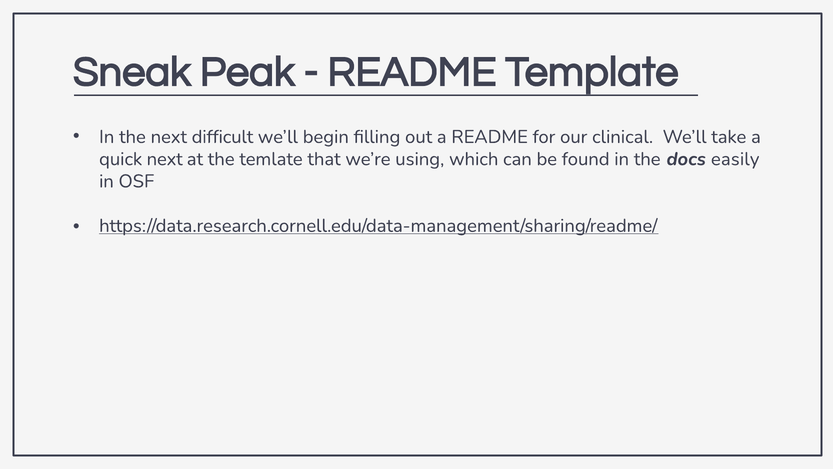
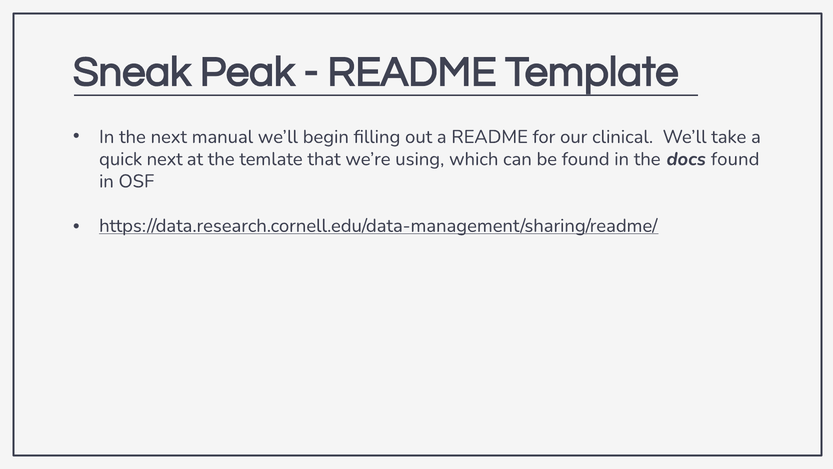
difficult: difficult -> manual
docs easily: easily -> found
